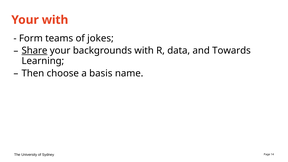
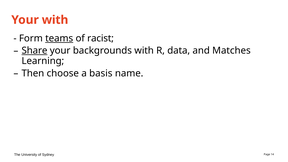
teams underline: none -> present
jokes: jokes -> racist
Towards: Towards -> Matches
